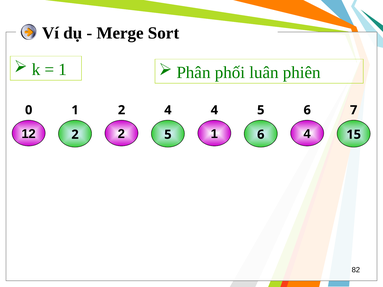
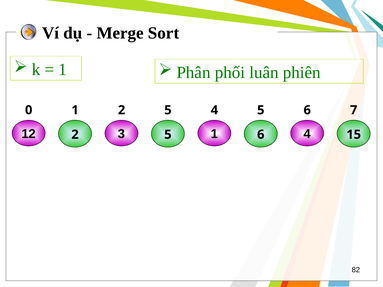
2 4: 4 -> 5
2 2: 2 -> 3
